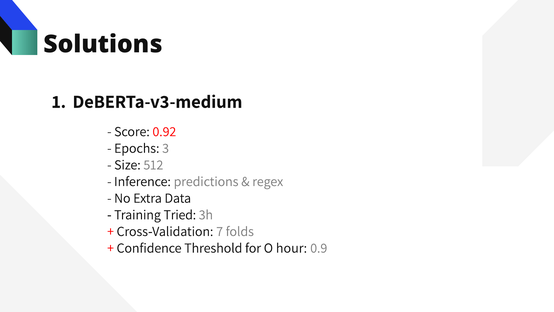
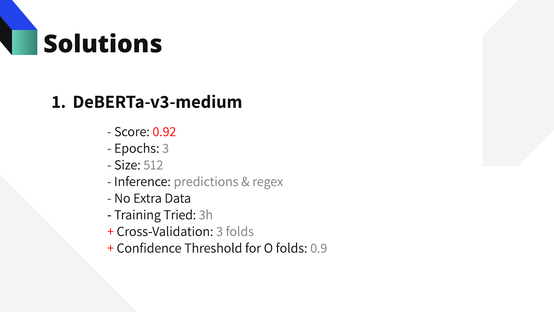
Cross-Validation 7: 7 -> 3
O hour: hour -> folds
